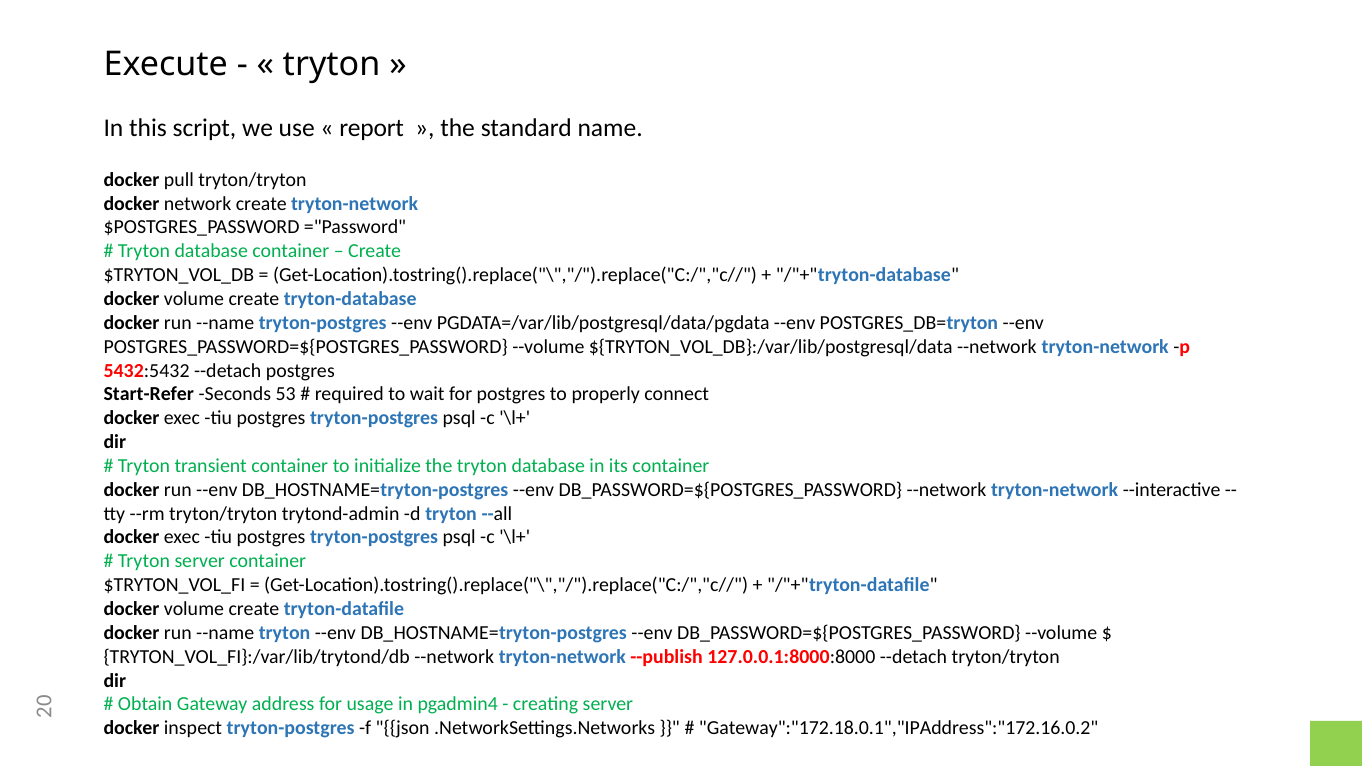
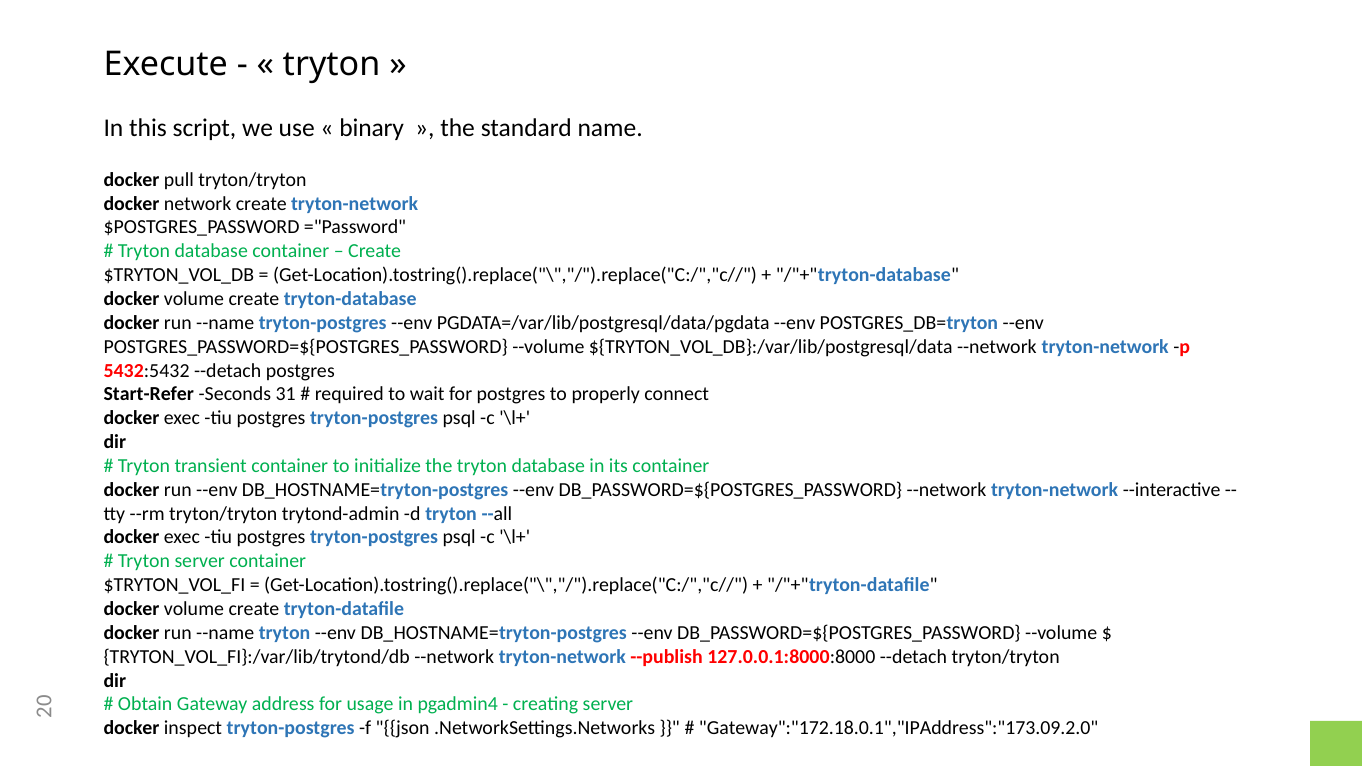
report: report -> binary
53: 53 -> 31
Gateway":"172.18.0.1","IPAddress":"172.16.0.2: Gateway":"172.18.0.1","IPAddress":"172.16.0.2 -> Gateway":"172.18.0.1","IPAddress":"173.09.2.0
